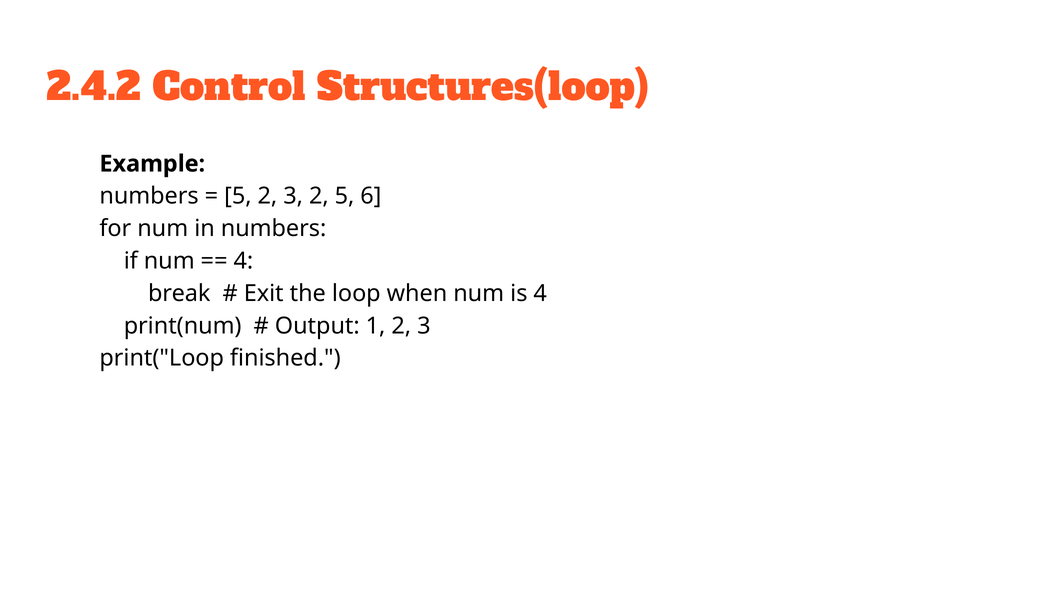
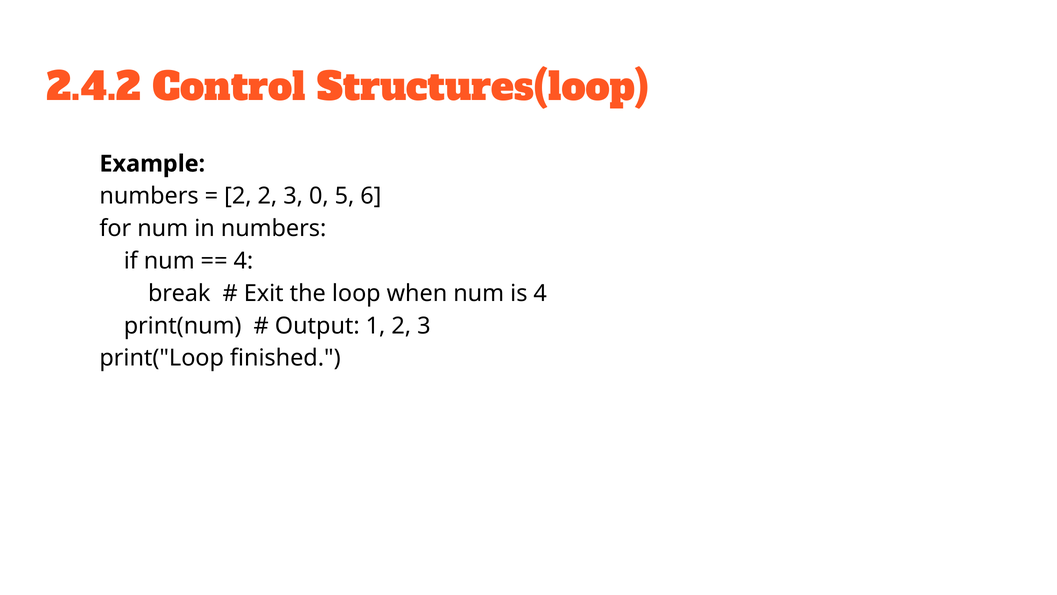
5 at (238, 196): 5 -> 2
3 2: 2 -> 0
